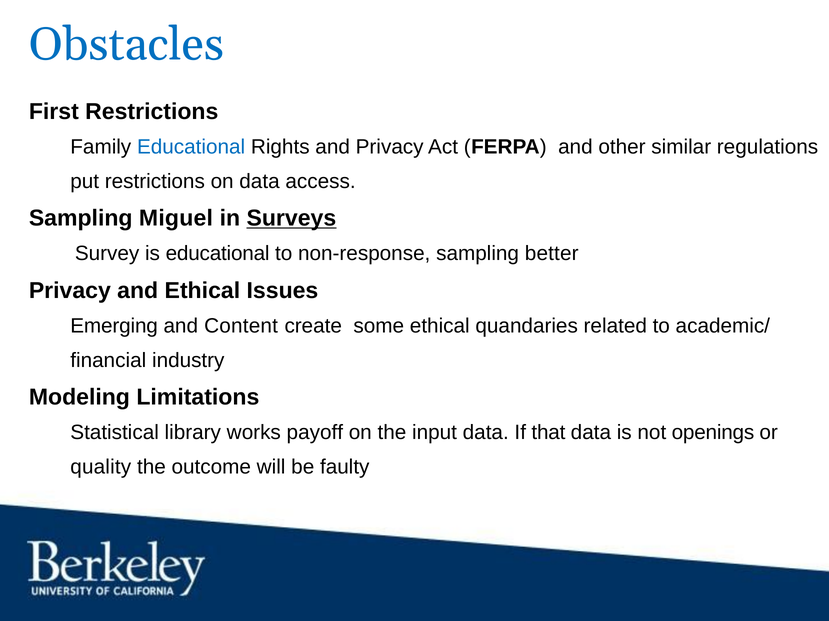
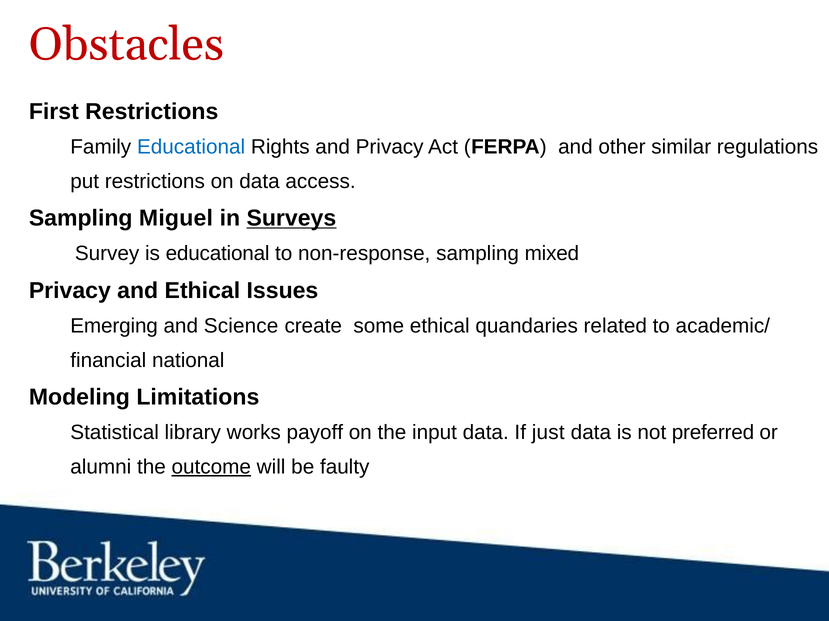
Obstacles colour: blue -> red
better: better -> mixed
Content: Content -> Science
industry: industry -> national
that: that -> just
openings: openings -> preferred
quality: quality -> alumni
outcome underline: none -> present
